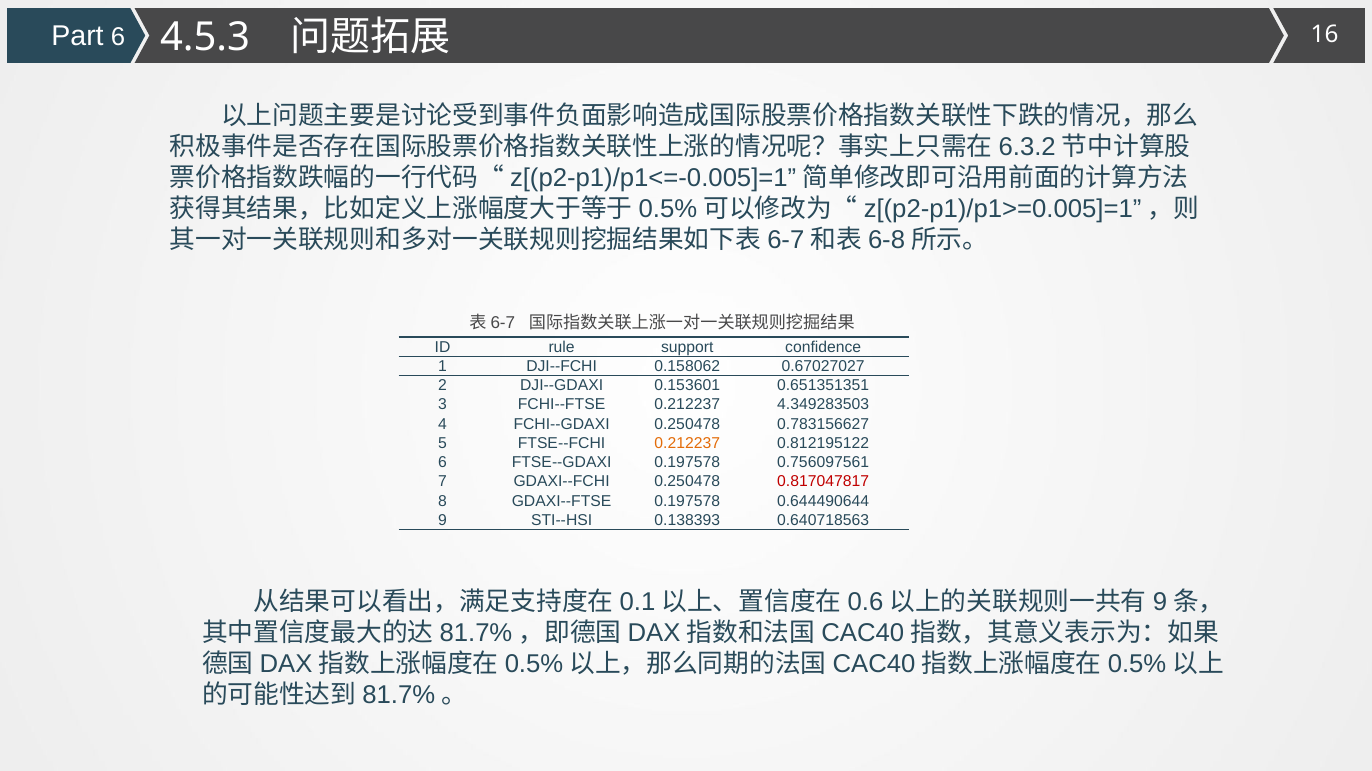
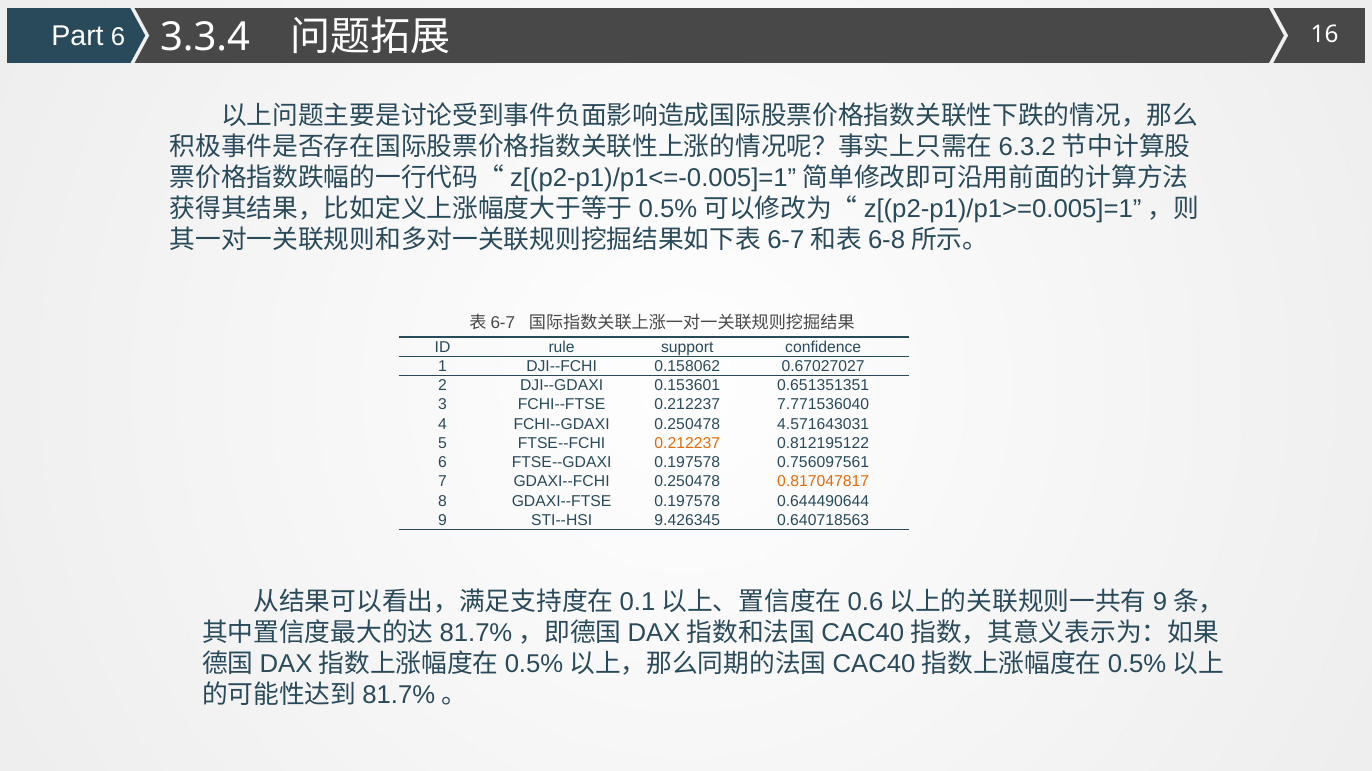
4.5.3: 4.5.3 -> 3.3.4
4.349283503: 4.349283503 -> 7.771536040
0.783156627: 0.783156627 -> 4.571643031
0.817047817 colour: red -> orange
0.138393: 0.138393 -> 9.426345
